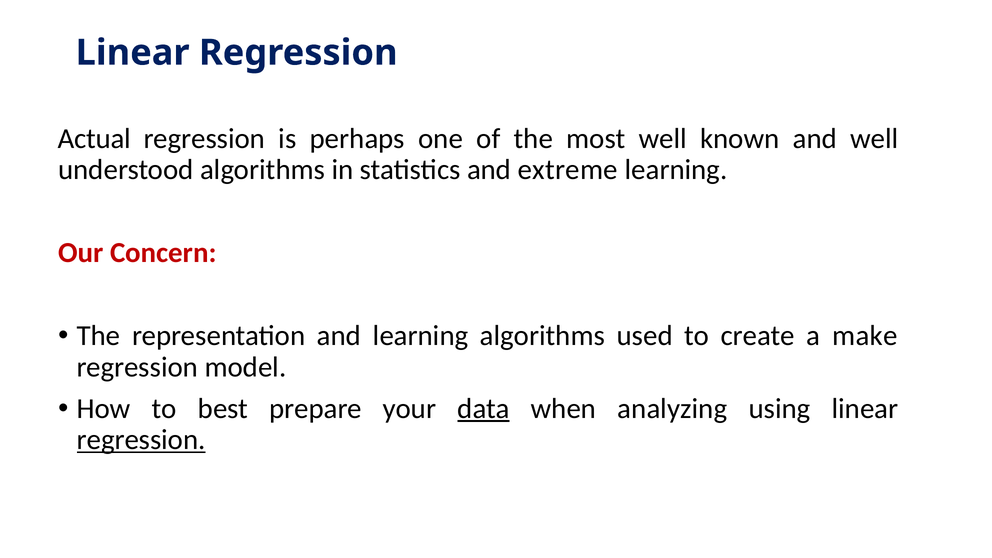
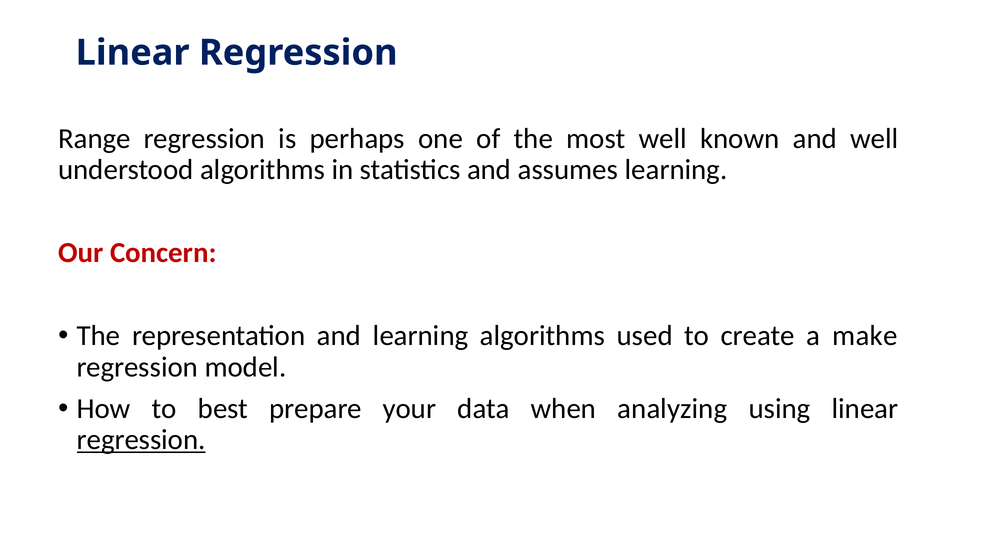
Actual: Actual -> Range
extreme: extreme -> assumes
data underline: present -> none
